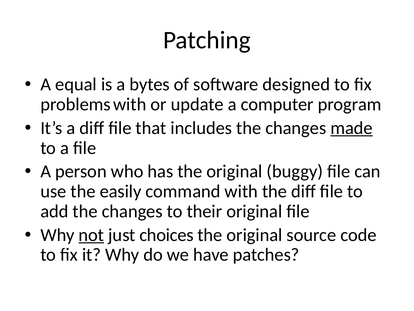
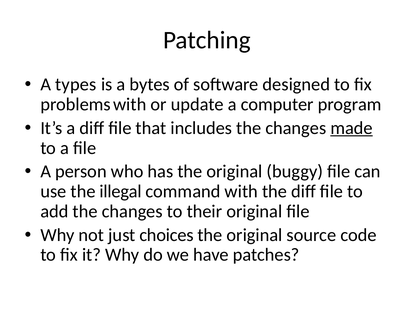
equal: equal -> types
easily: easily -> illegal
not underline: present -> none
